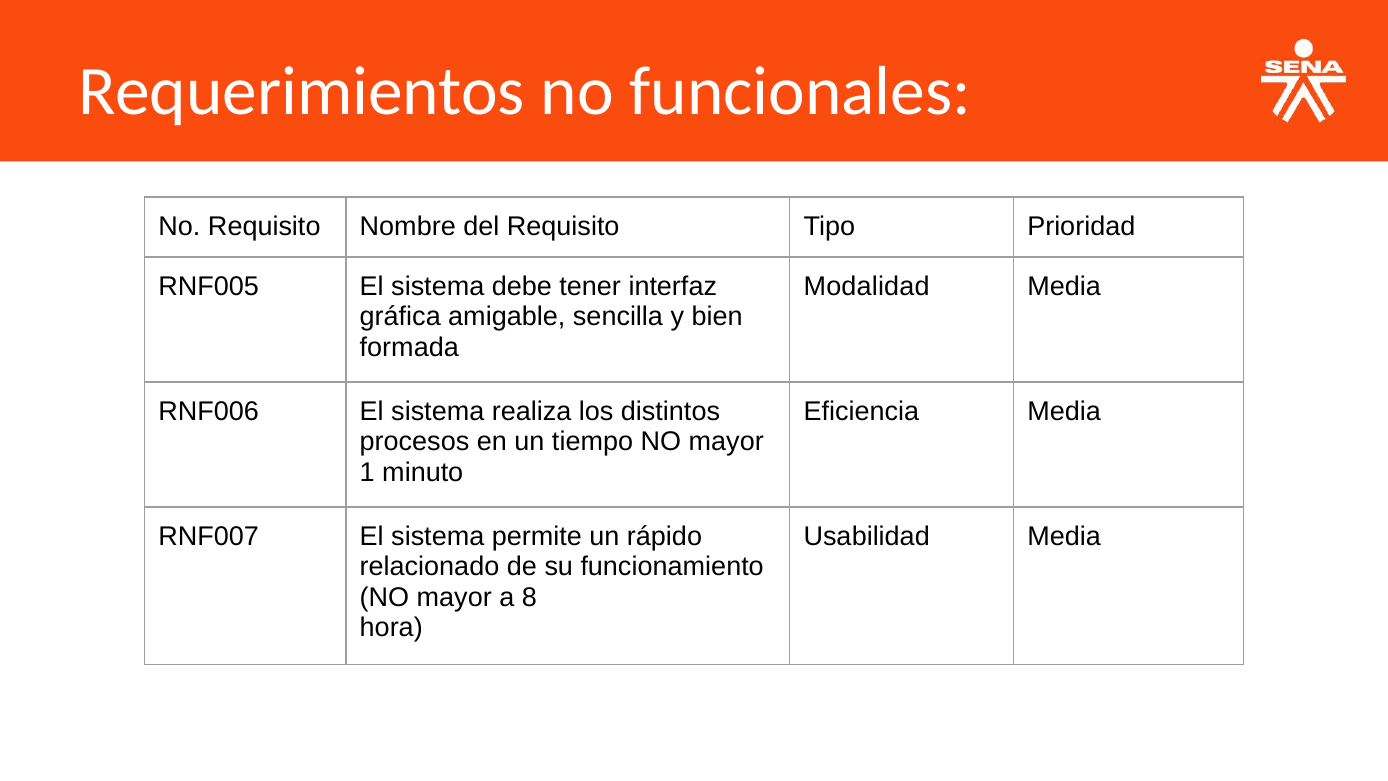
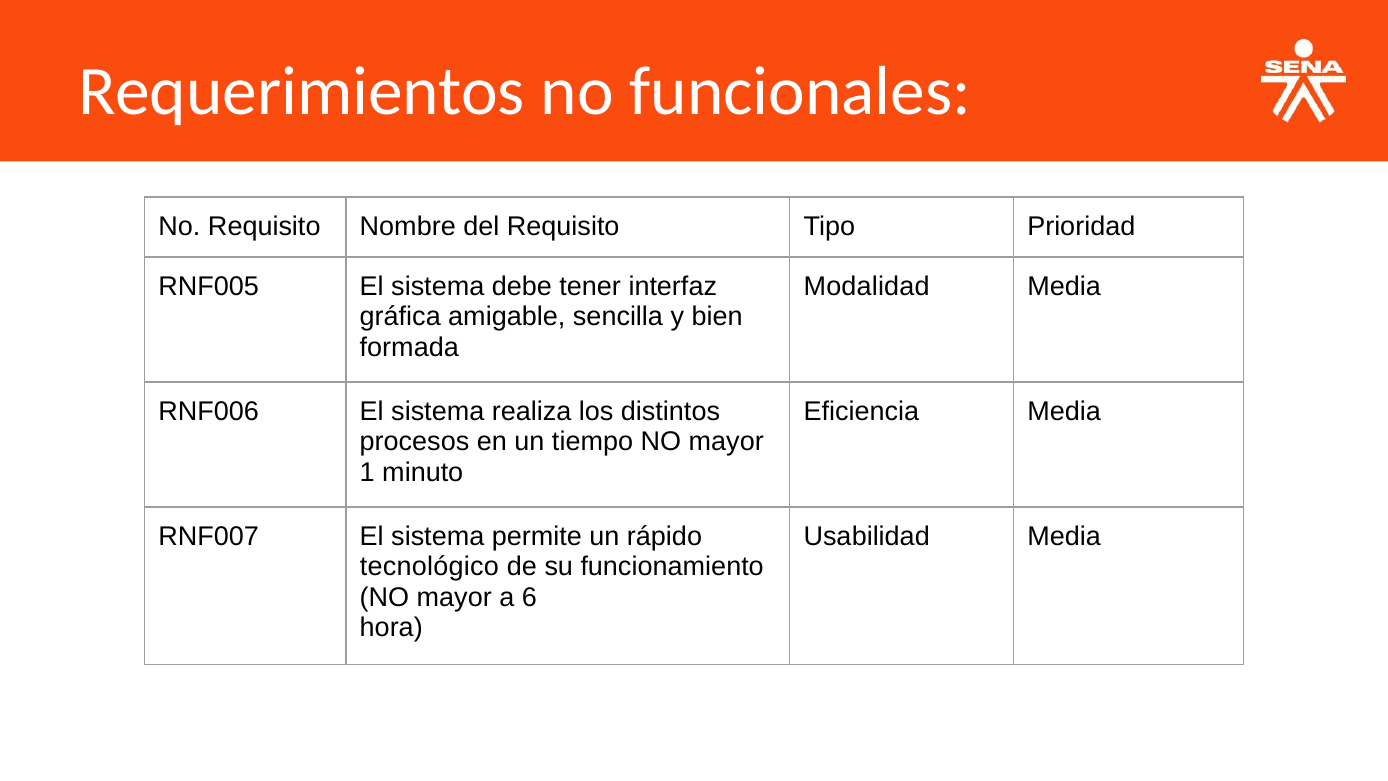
relacionado: relacionado -> tecnológico
8: 8 -> 6
